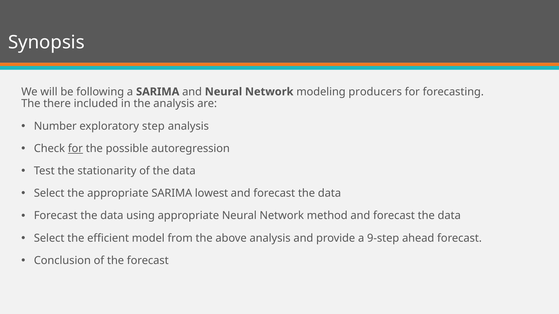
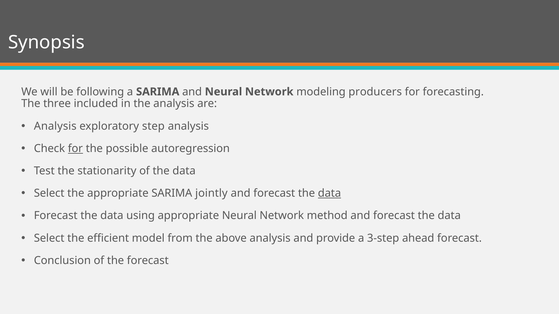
there: there -> three
Number at (55, 126): Number -> Analysis
lowest: lowest -> jointly
data at (329, 194) underline: none -> present
9-step: 9-step -> 3-step
